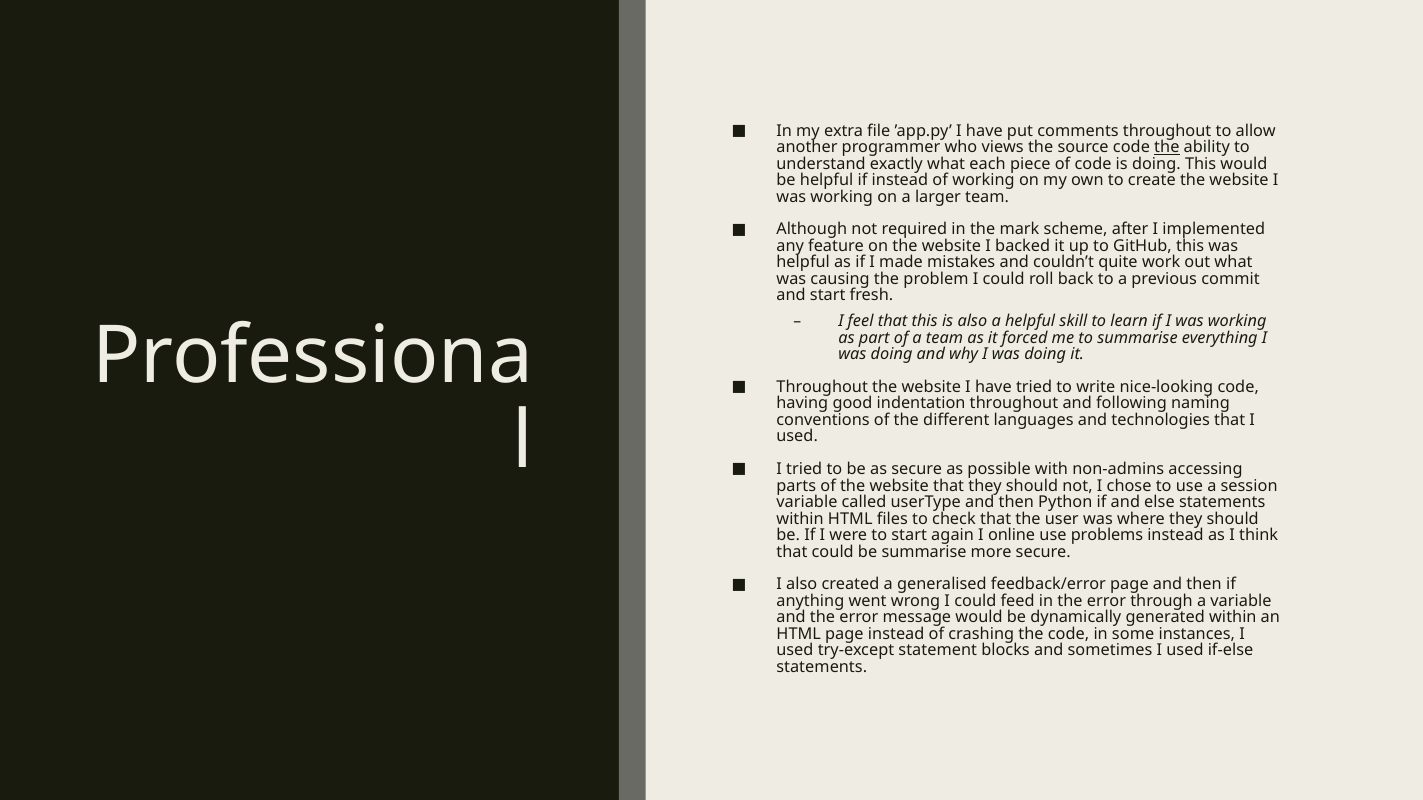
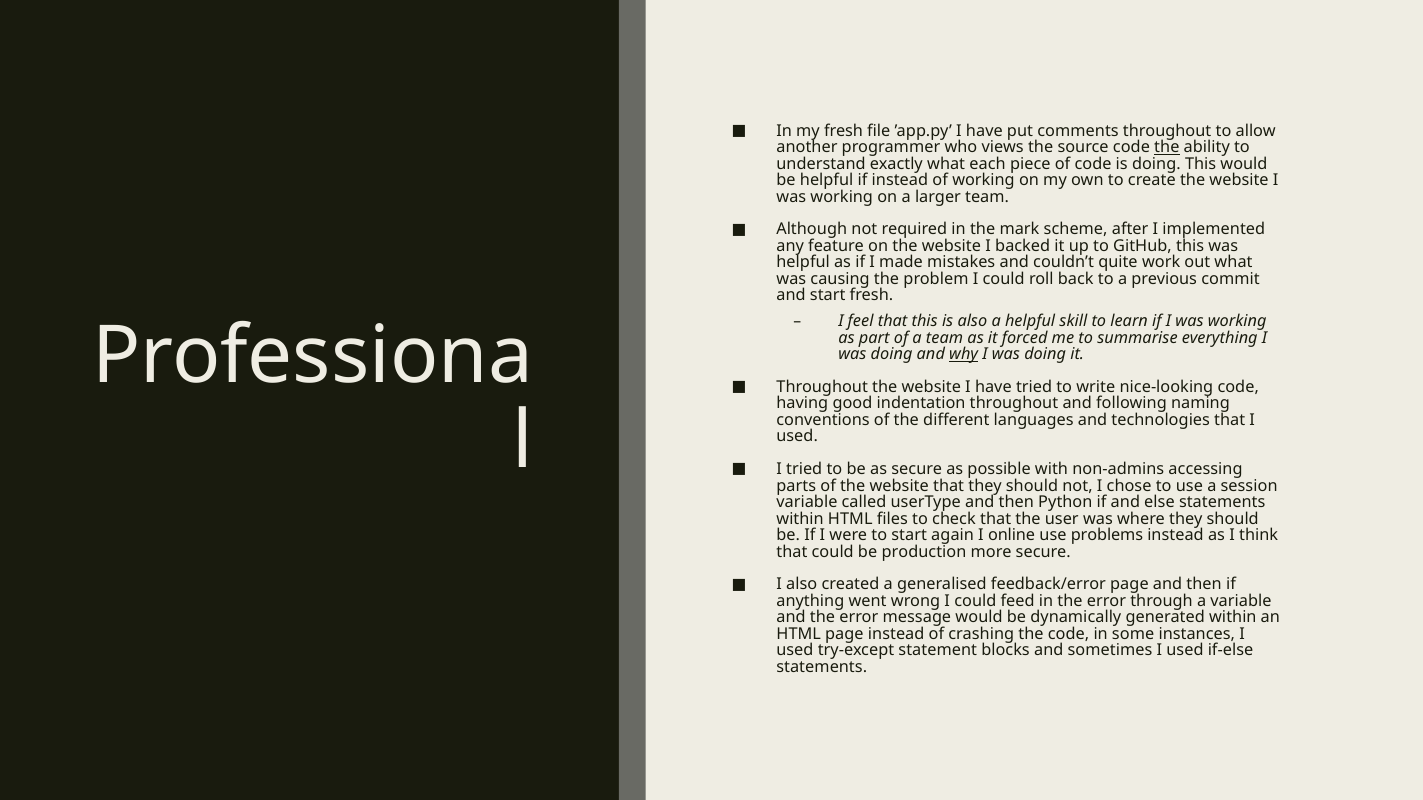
my extra: extra -> fresh
why underline: none -> present
be summarise: summarise -> production
